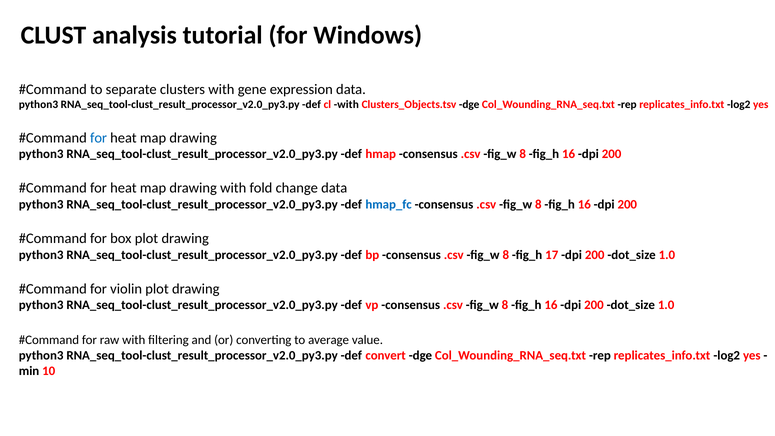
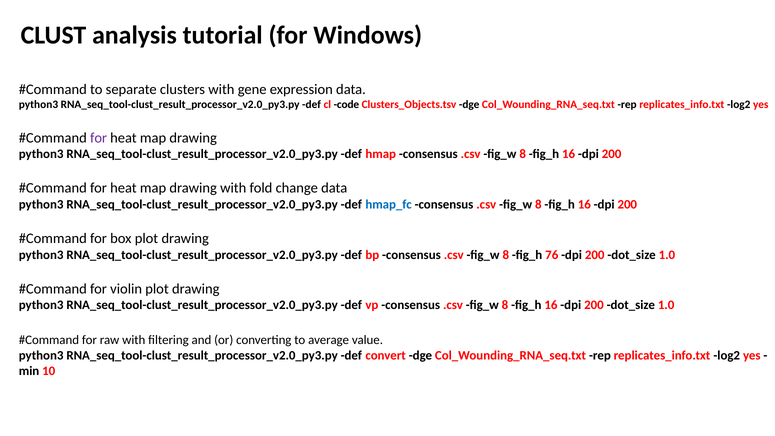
cl with: with -> code
for at (99, 138) colour: blue -> purple
17: 17 -> 76
